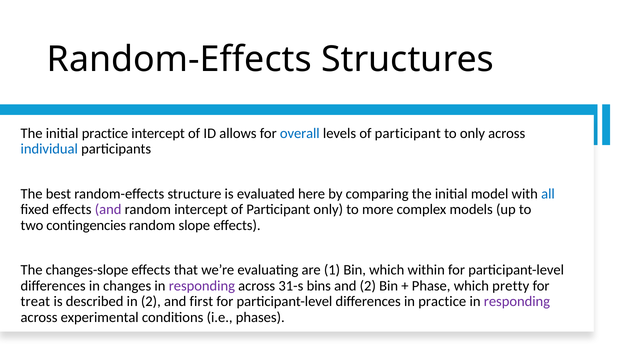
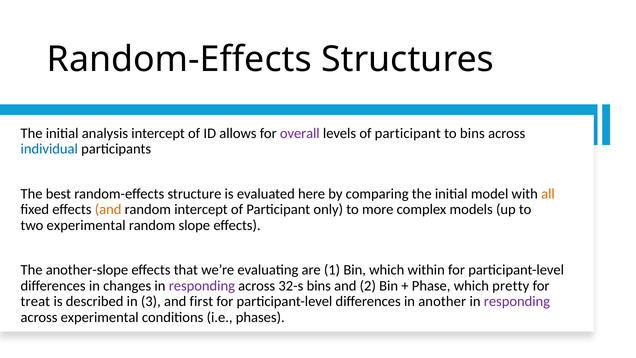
initial practice: practice -> analysis
overall colour: blue -> purple
to only: only -> bins
all colour: blue -> orange
and at (108, 209) colour: purple -> orange
two contingencies: contingencies -> experimental
changes-slope: changes-slope -> another-slope
31-s: 31-s -> 32-s
in 2: 2 -> 3
in practice: practice -> another
